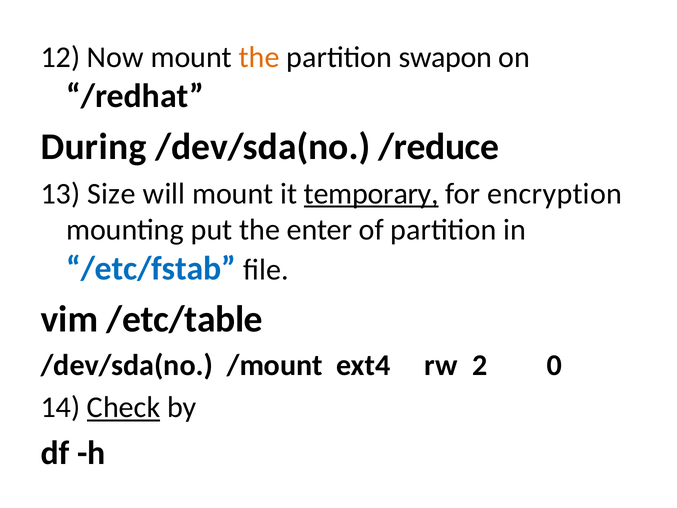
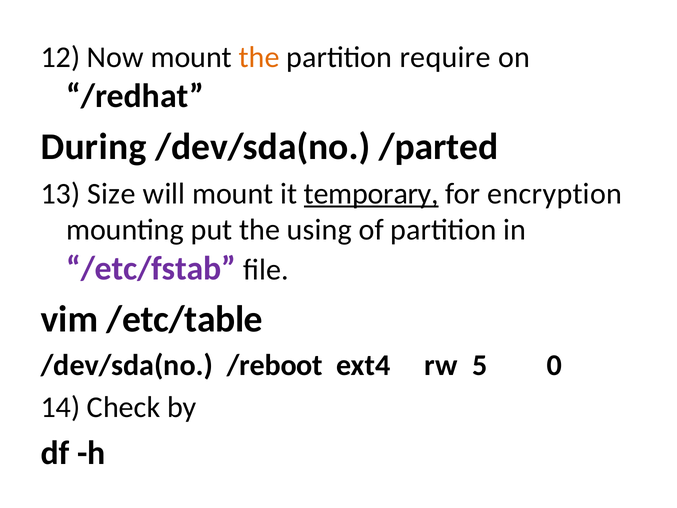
swapon: swapon -> require
/reduce: /reduce -> /parted
enter: enter -> using
/etc/fstab colour: blue -> purple
/mount: /mount -> /reboot
2: 2 -> 5
Check underline: present -> none
